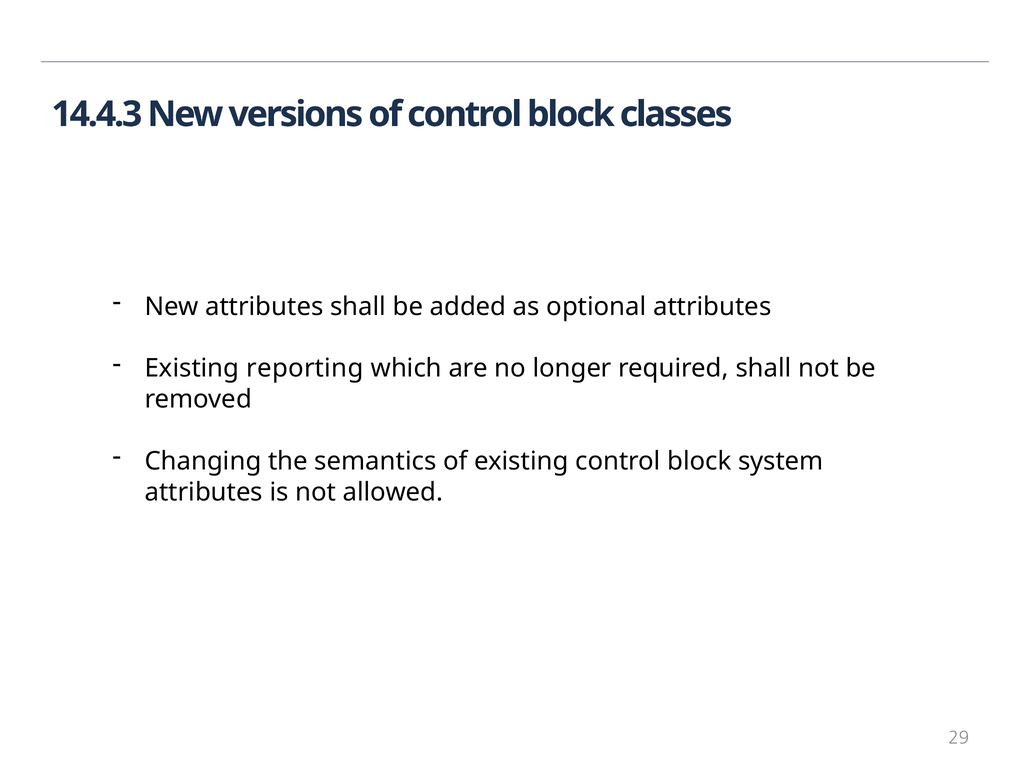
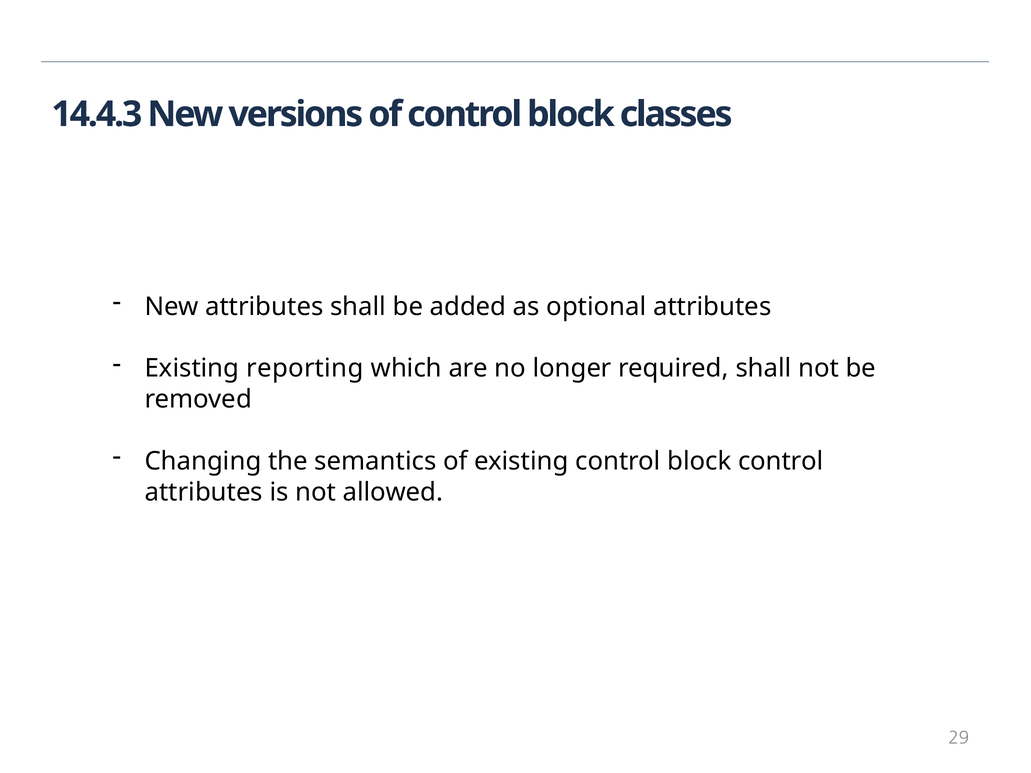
block system: system -> control
